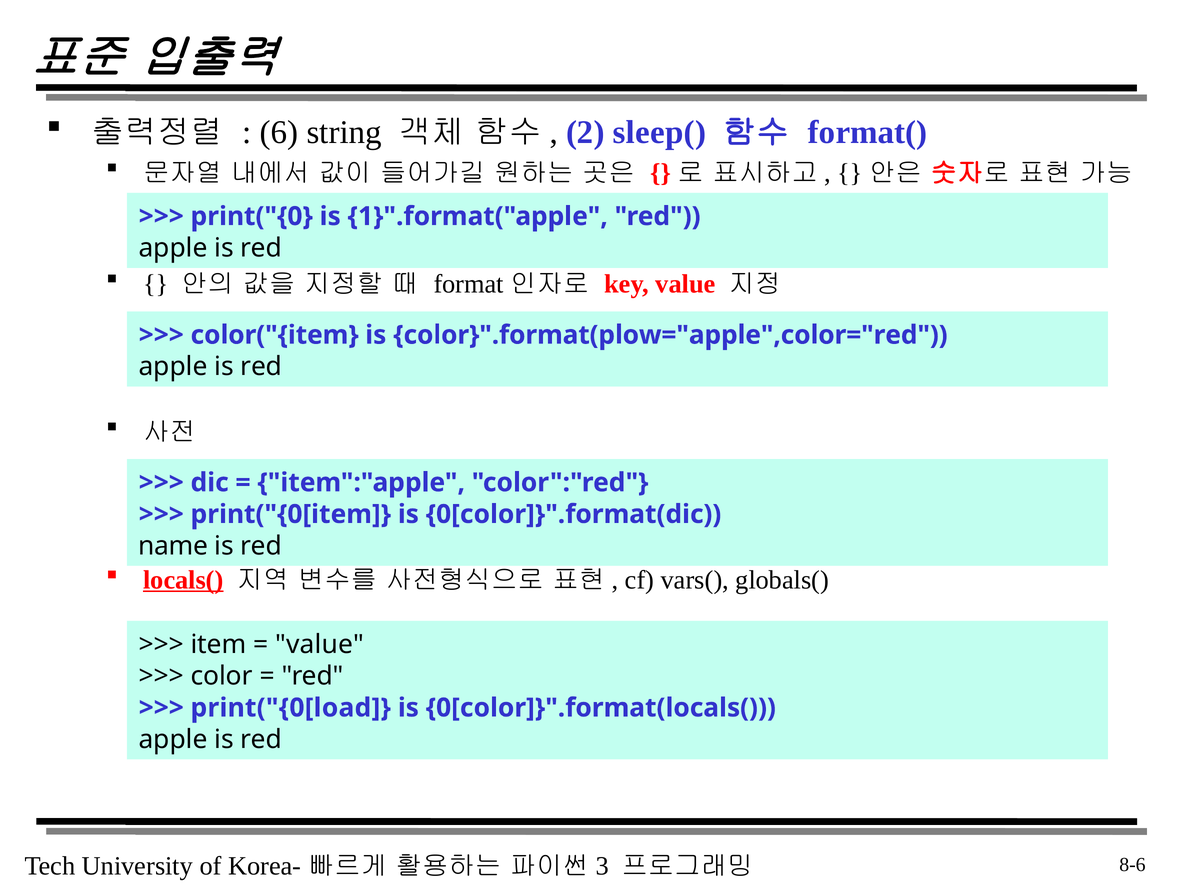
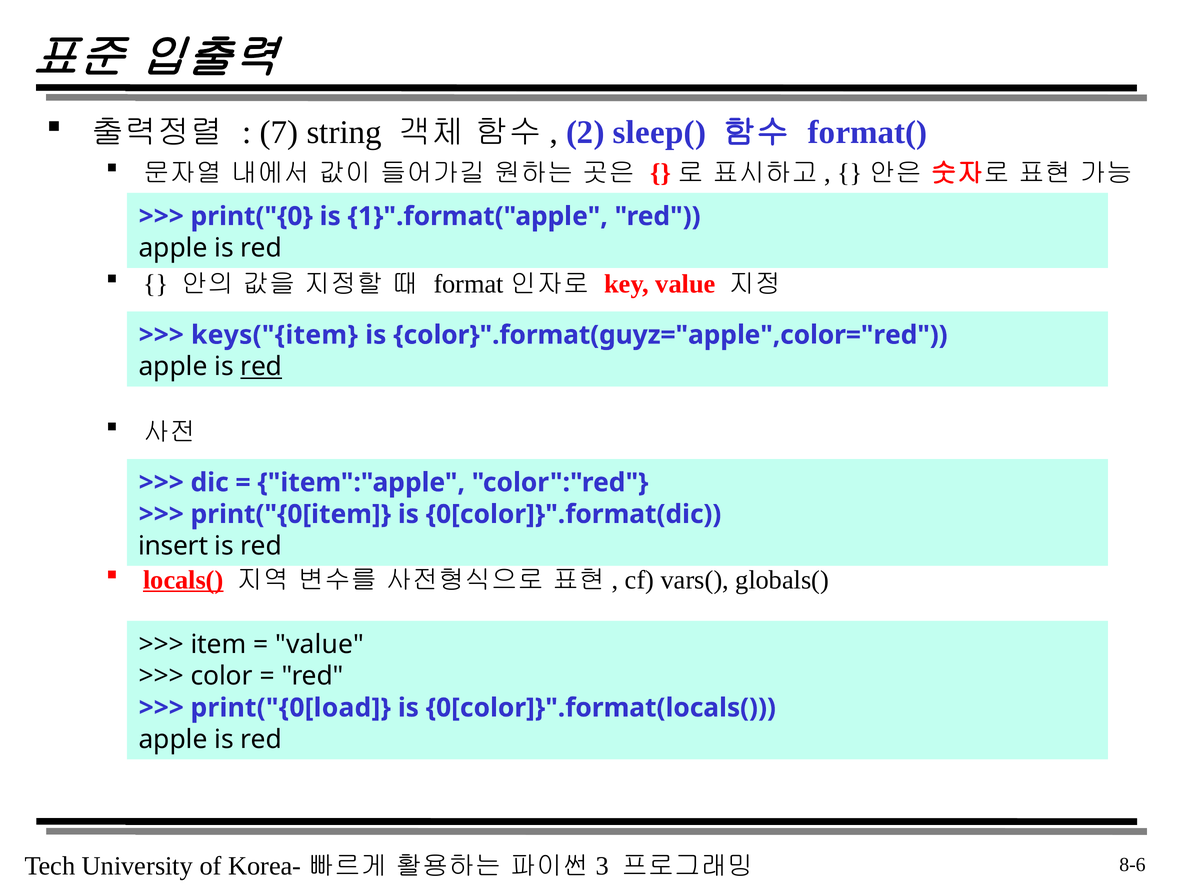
6: 6 -> 7
color("{item: color("{item -> keys("{item
color}".format(plow="apple",color="red: color}".format(plow="apple",color="red -> color}".format(guyz="apple",color="red
red at (261, 367) underline: none -> present
name: name -> insert
